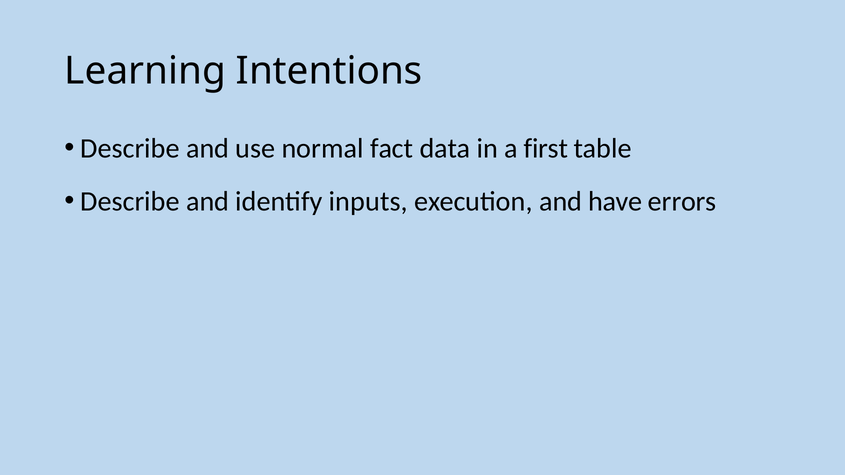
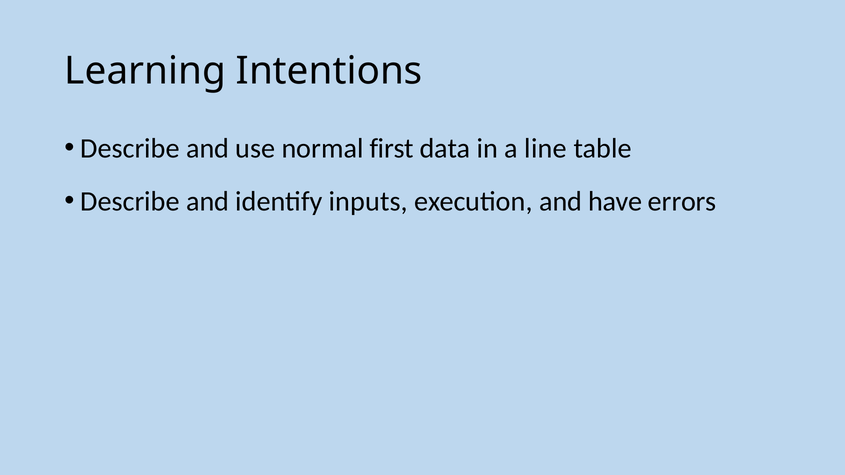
fact: fact -> first
first: first -> line
